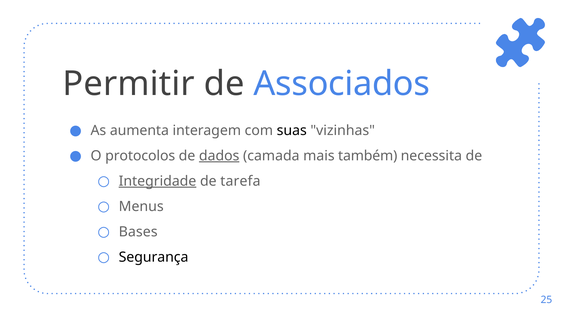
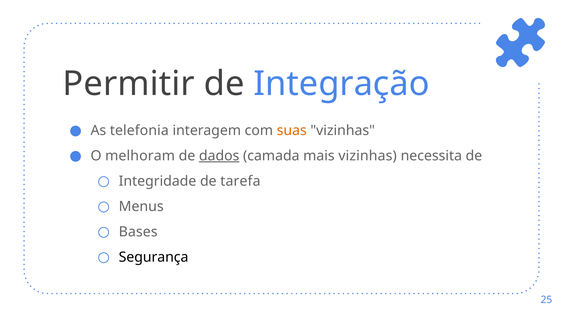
Associados: Associados -> Integração
aumenta: aumenta -> telefonia
suas colour: black -> orange
protocolos: protocolos -> melhoram
mais também: também -> vizinhas
Integridade underline: present -> none
